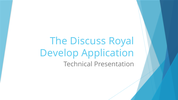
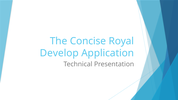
Discuss: Discuss -> Concise
